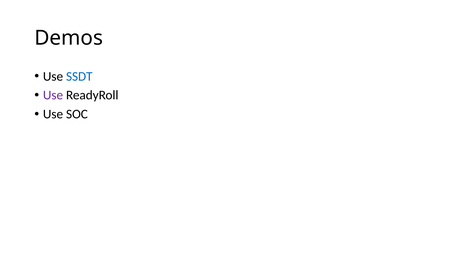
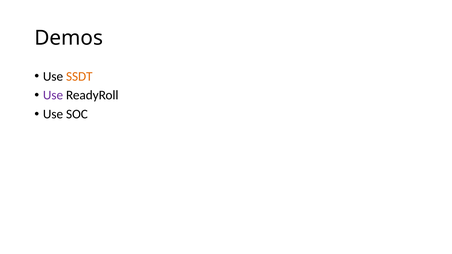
SSDT colour: blue -> orange
